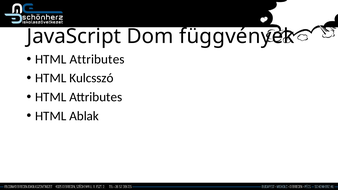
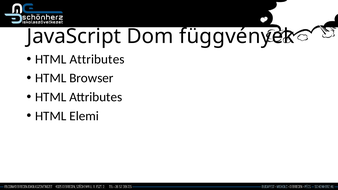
Kulcsszó: Kulcsszó -> Browser
Ablak: Ablak -> Elemi
